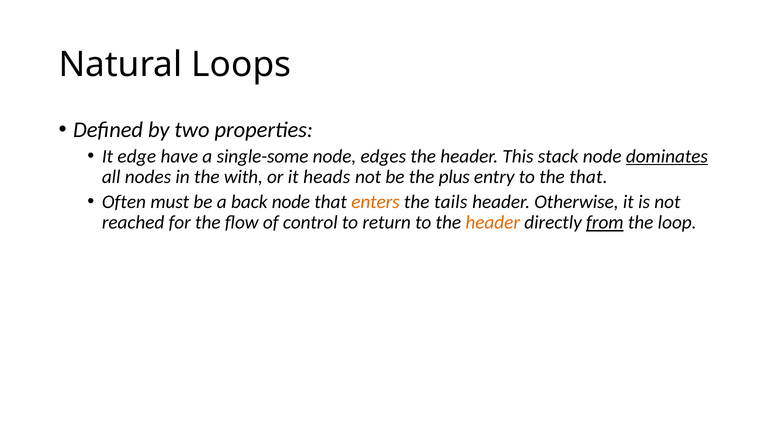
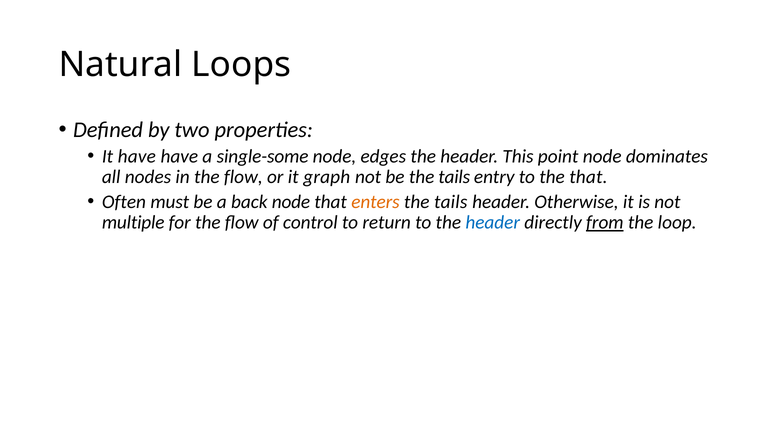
It edge: edge -> have
stack: stack -> point
dominates underline: present -> none
in the with: with -> flow
heads: heads -> graph
be the plus: plus -> tails
reached: reached -> multiple
header at (493, 223) colour: orange -> blue
